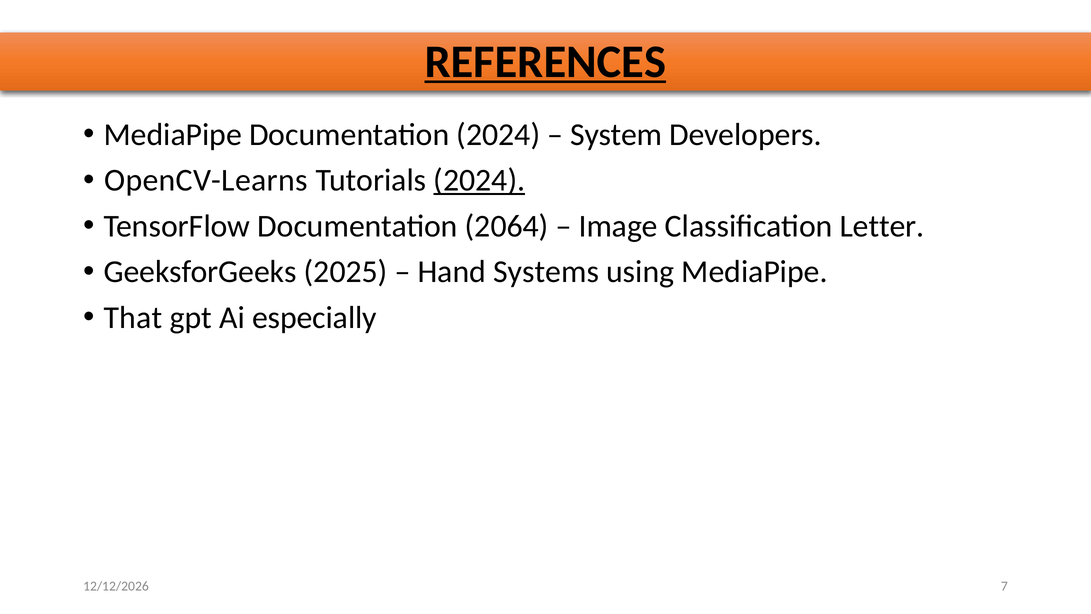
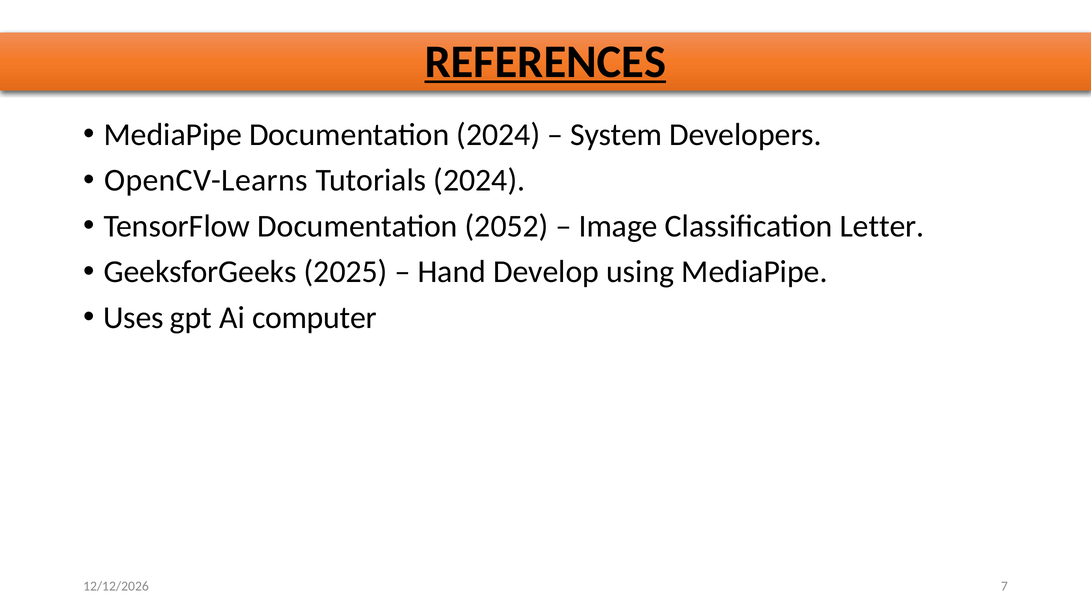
2024 at (479, 180) underline: present -> none
2064: 2064 -> 2052
Systems: Systems -> Develop
That: That -> Uses
especially: especially -> computer
